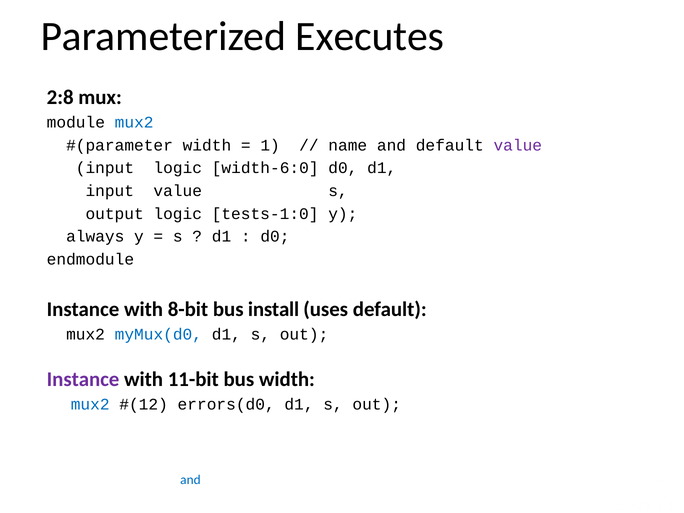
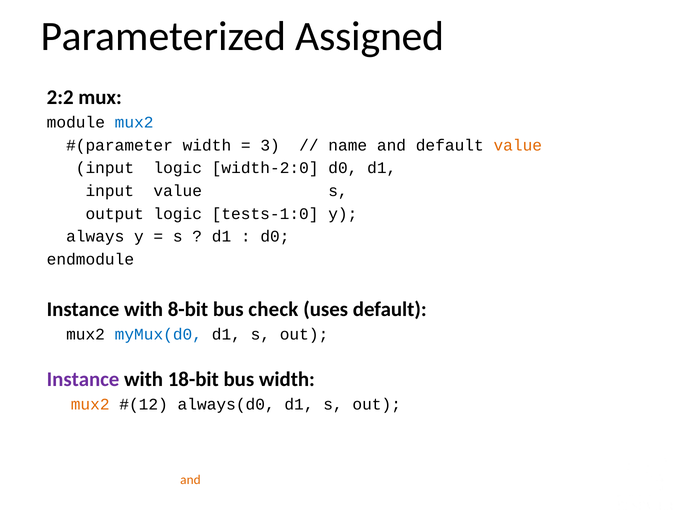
Executes: Executes -> Assigned
2:8: 2:8 -> 2:2
1: 1 -> 3
value at (518, 145) colour: purple -> orange
width-6:0: width-6:0 -> width-2:0
install: install -> check
11-bit: 11-bit -> 18-bit
mux2 at (90, 405) colour: blue -> orange
errors(d0: errors(d0 -> always(d0
and at (190, 480) colour: blue -> orange
